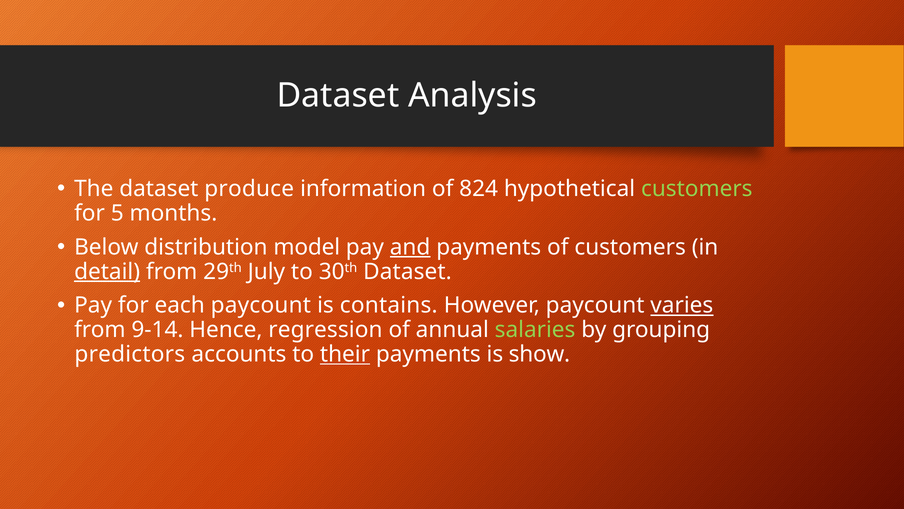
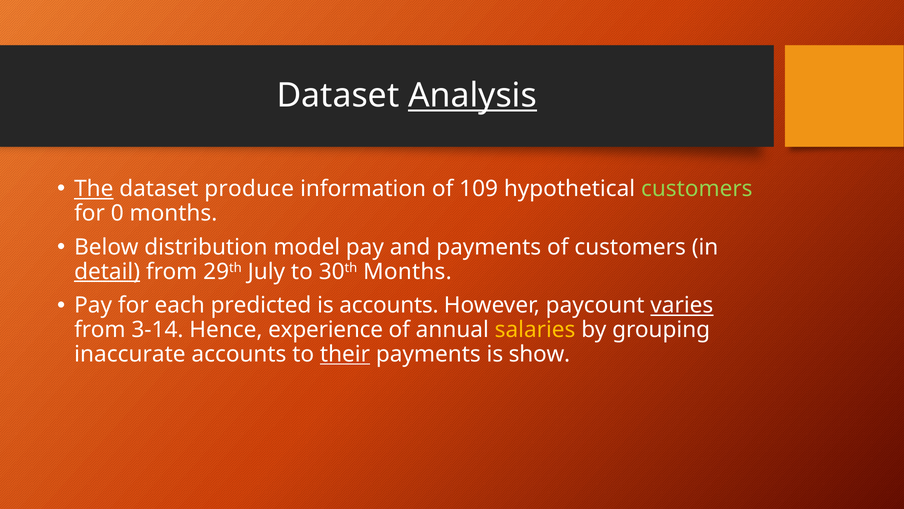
Analysis underline: none -> present
The underline: none -> present
824: 824 -> 109
5: 5 -> 0
and underline: present -> none
30th Dataset: Dataset -> Months
each paycount: paycount -> predicted
is contains: contains -> accounts
9-14: 9-14 -> 3-14
regression: regression -> experience
salaries colour: light green -> yellow
predictors: predictors -> inaccurate
